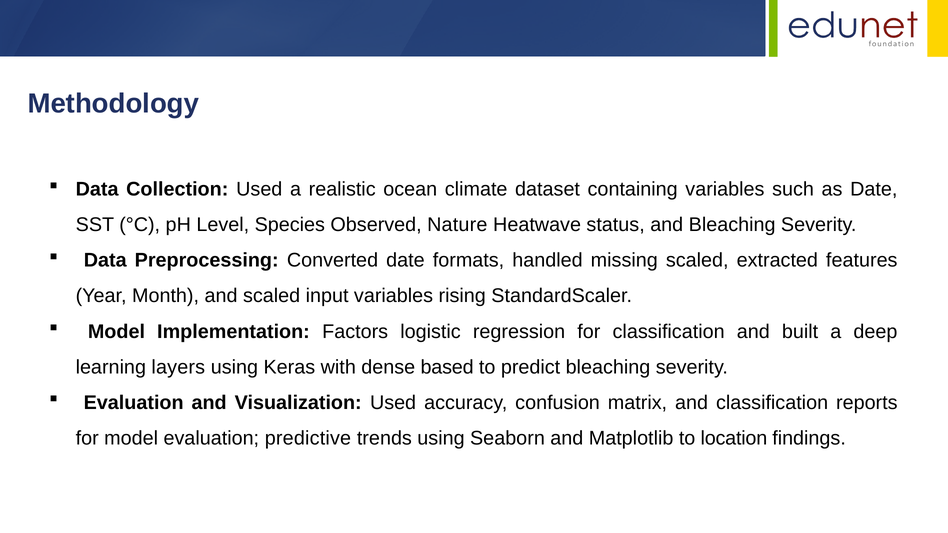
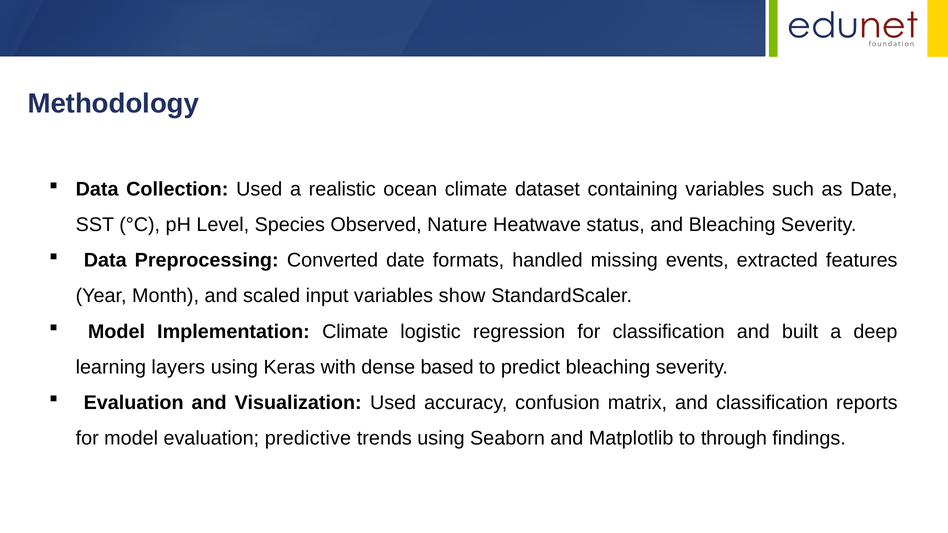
missing scaled: scaled -> events
rising: rising -> show
Implementation Factors: Factors -> Climate
location: location -> through
